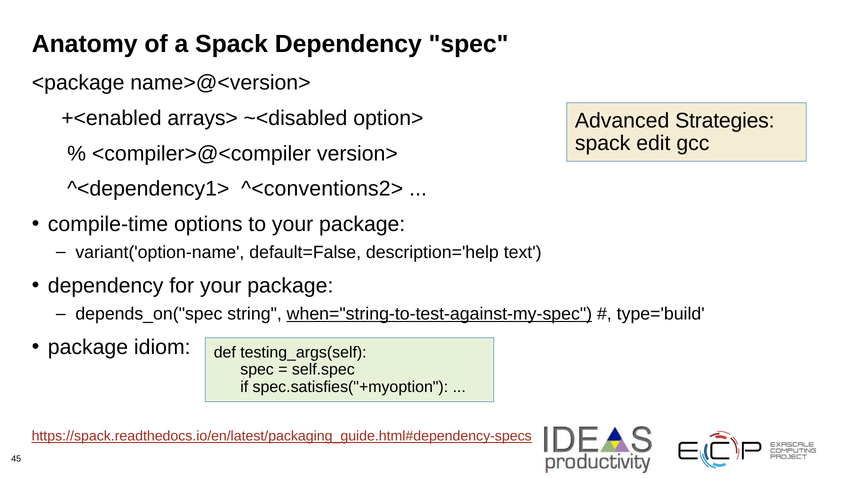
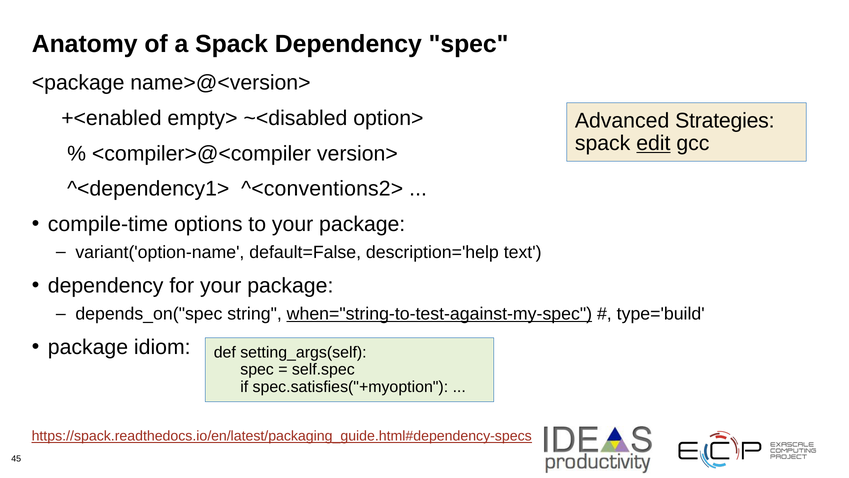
arrays>: arrays> -> empty>
edit underline: none -> present
testing_args(self: testing_args(self -> setting_args(self
